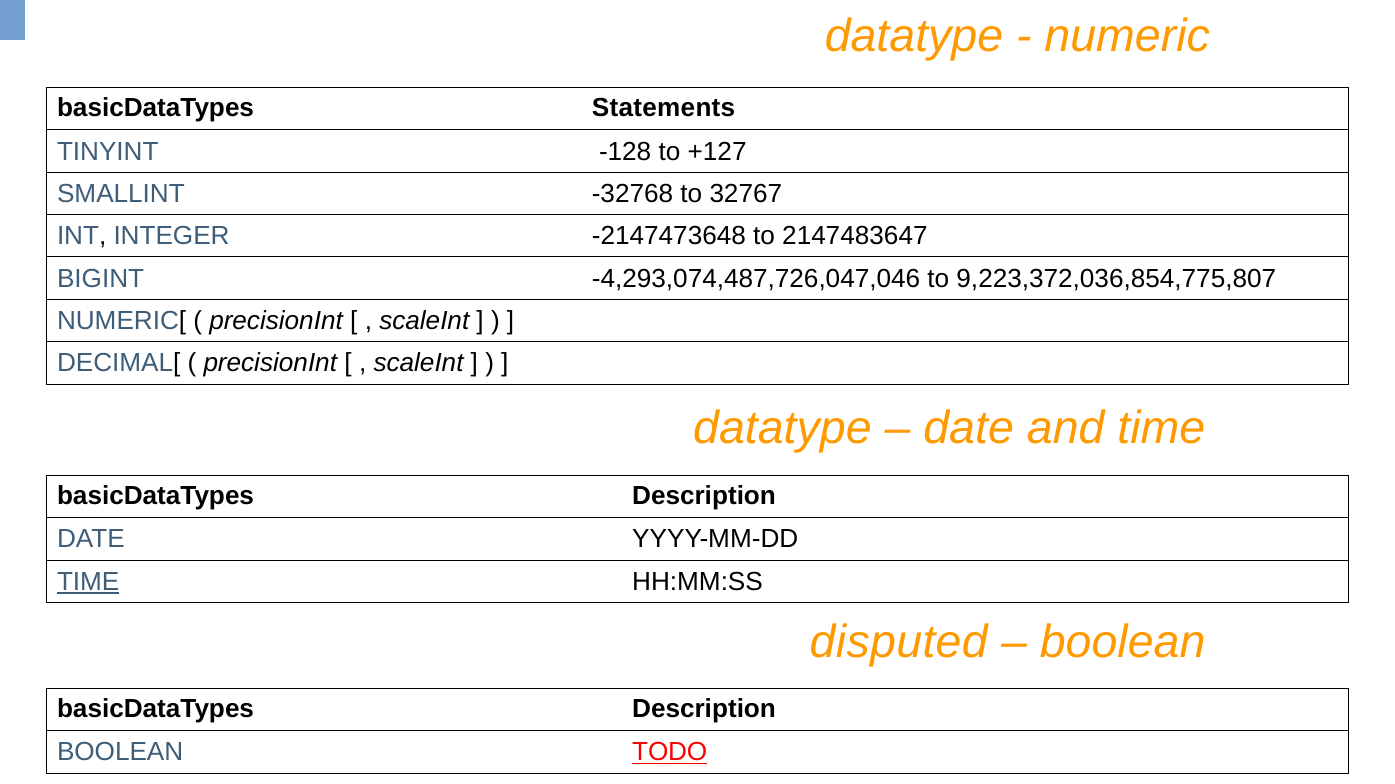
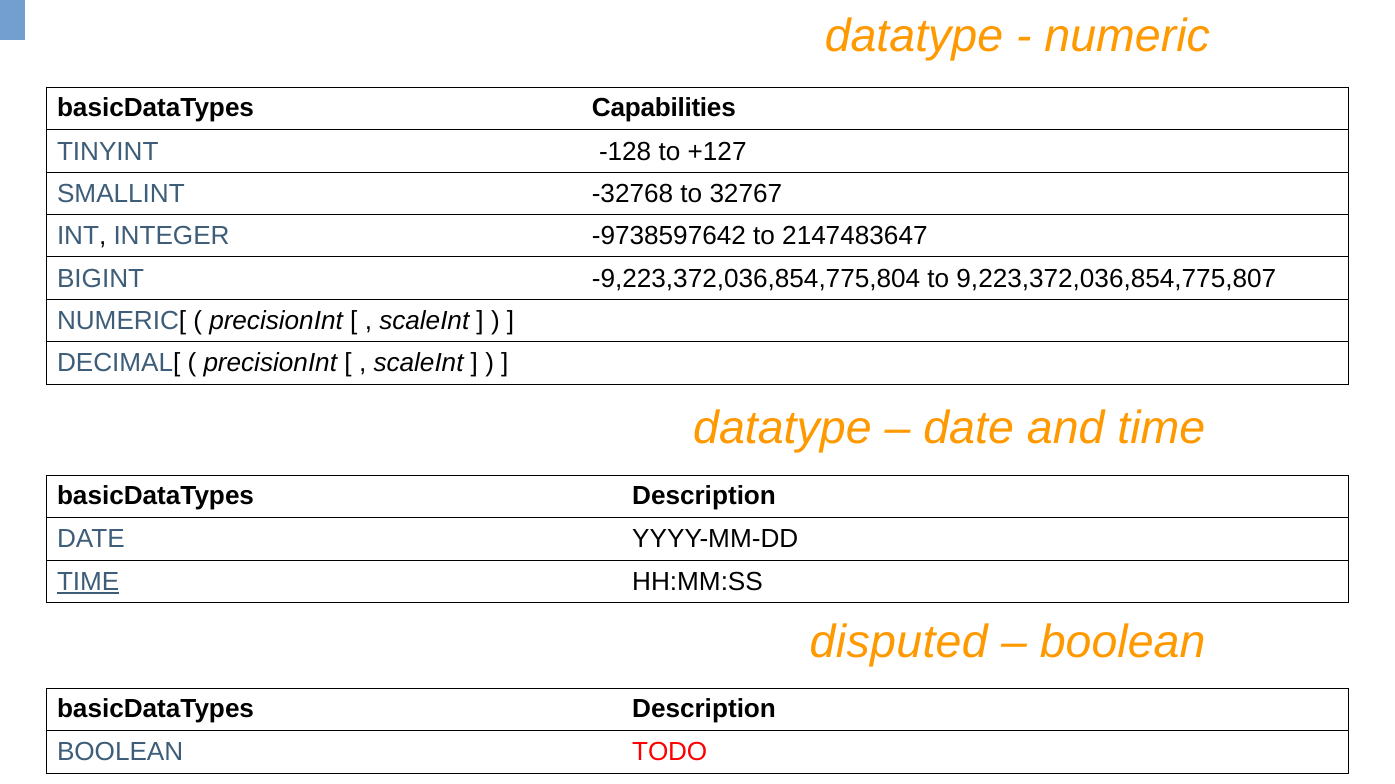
Statements: Statements -> Capabilities
-2147473648: -2147473648 -> -9738597642
-4,293,074,487,726,047,046: -4,293,074,487,726,047,046 -> -9,223,372,036,854,775,804
TODO underline: present -> none
